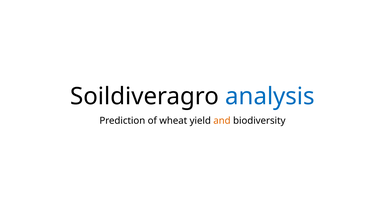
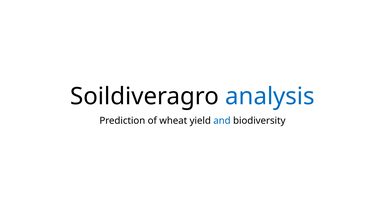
and colour: orange -> blue
